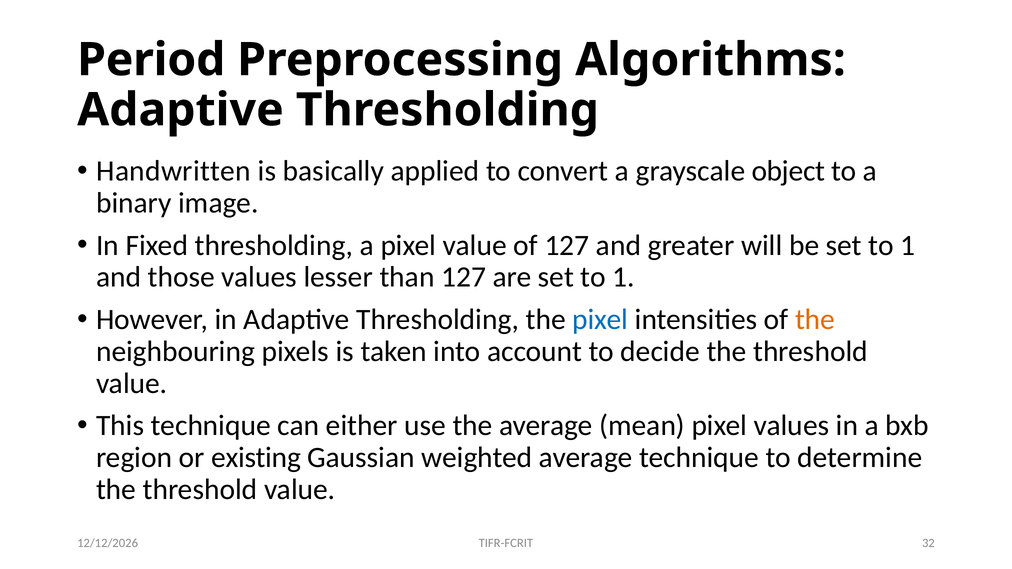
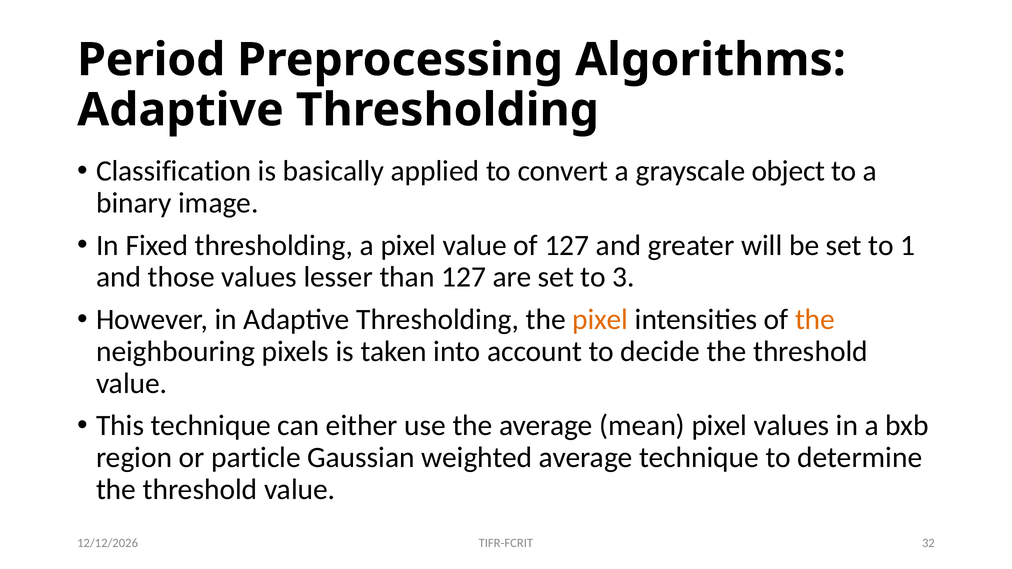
Handwritten: Handwritten -> Classification
are set to 1: 1 -> 3
pixel at (600, 320) colour: blue -> orange
existing: existing -> particle
